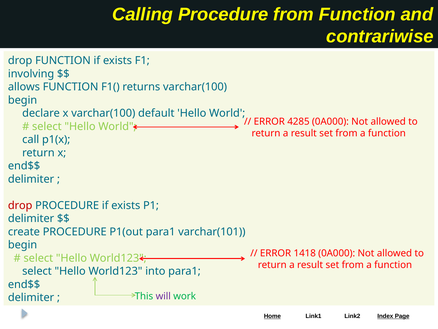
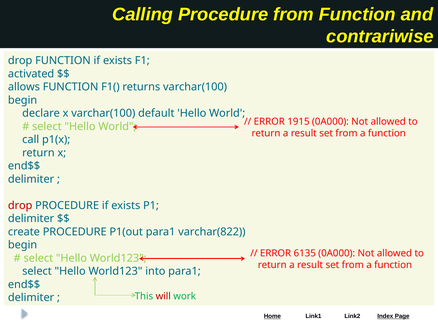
involving: involving -> activated
4285: 4285 -> 1915
varchar(101: varchar(101 -> varchar(822
1418: 1418 -> 6135
will colour: purple -> red
